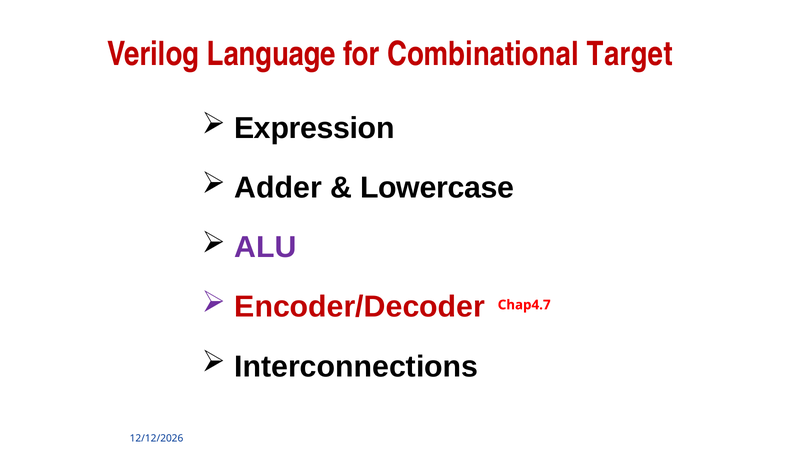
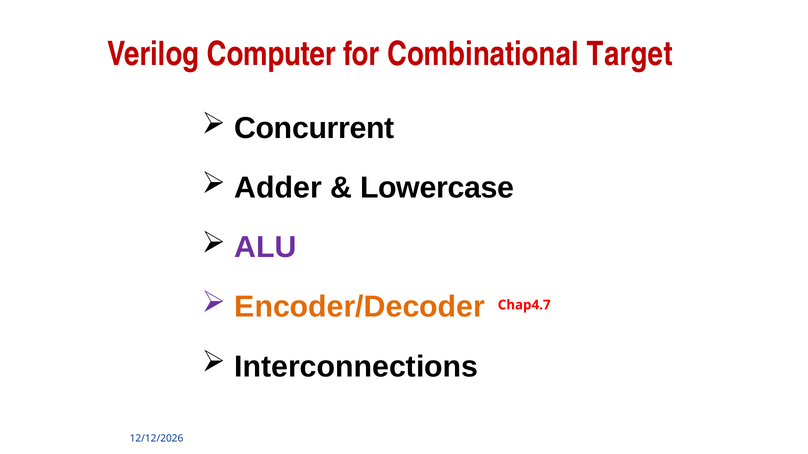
Language: Language -> Computer
Expression: Expression -> Concurrent
Encoder/Decoder colour: red -> orange
